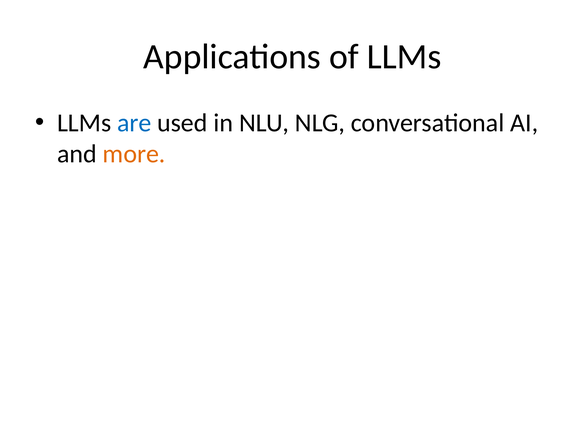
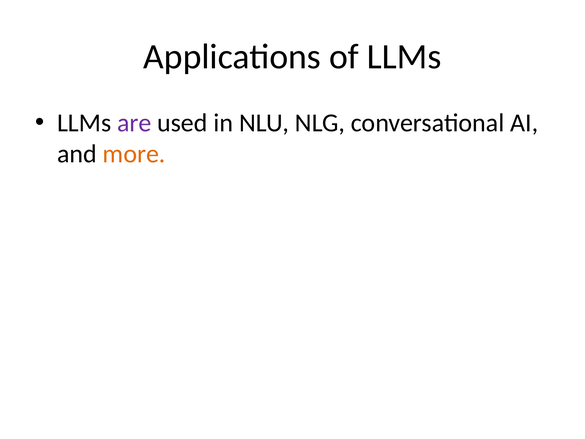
are colour: blue -> purple
